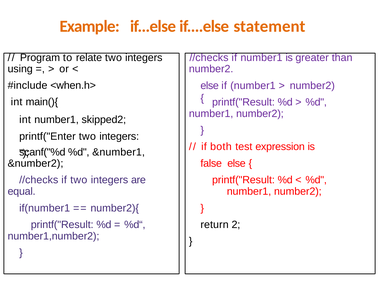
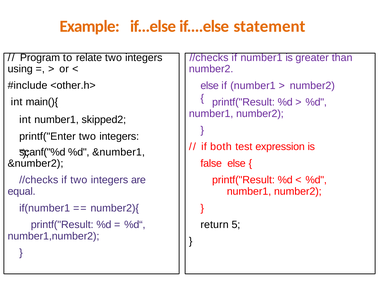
<when.h>: <when.h> -> <other.h>
2: 2 -> 5
